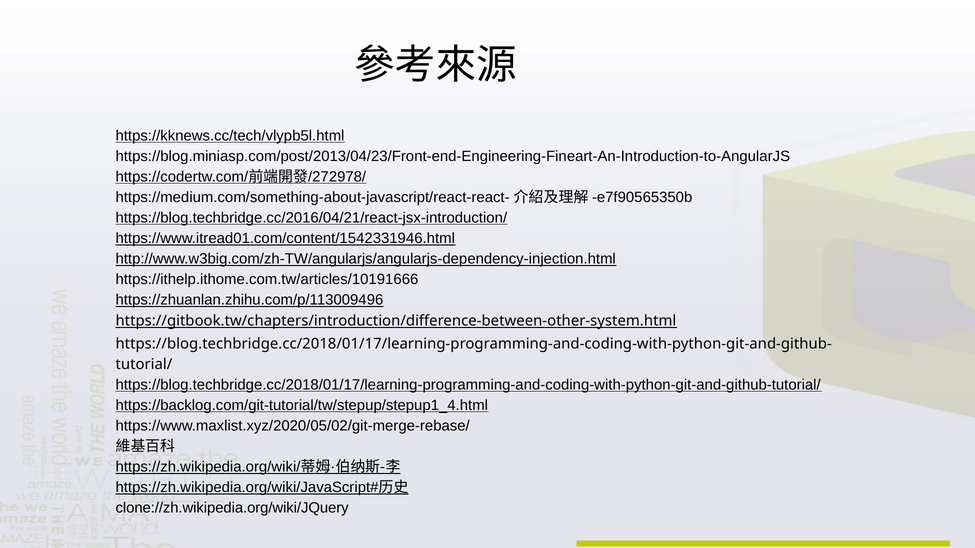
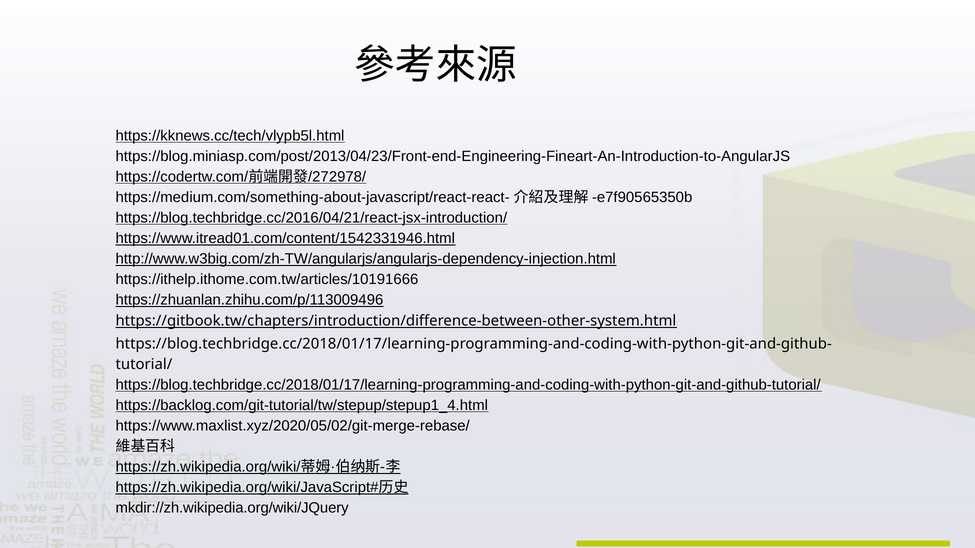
clone://zh.wikipedia.org/wiki/JQuery: clone://zh.wikipedia.org/wiki/JQuery -> mkdir://zh.wikipedia.org/wiki/JQuery
